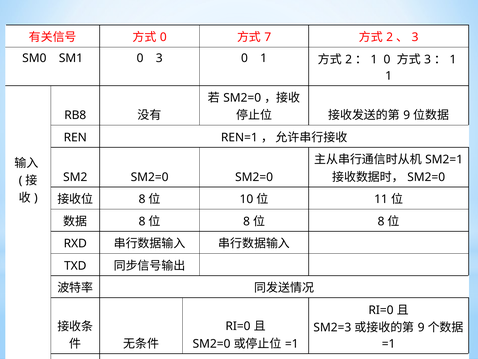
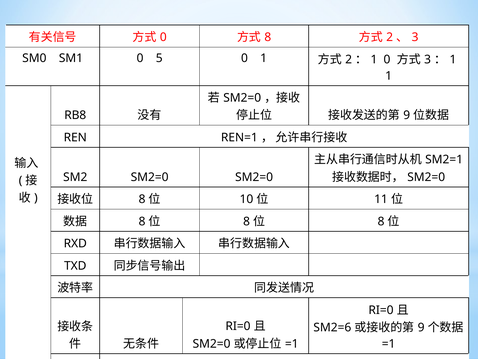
7 at (268, 37): 7 -> 8
0 3: 3 -> 5
SM2=3: SM2=3 -> SM2=6
